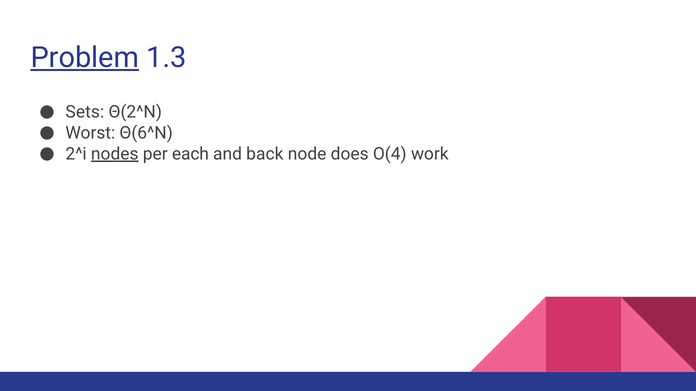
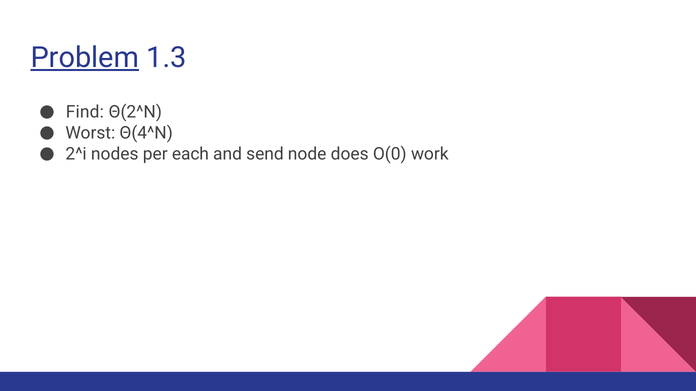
Sets: Sets -> Find
Θ(6^N: Θ(6^N -> Θ(4^N
nodes underline: present -> none
back: back -> send
O(4: O(4 -> O(0
